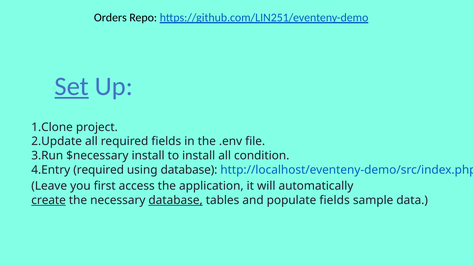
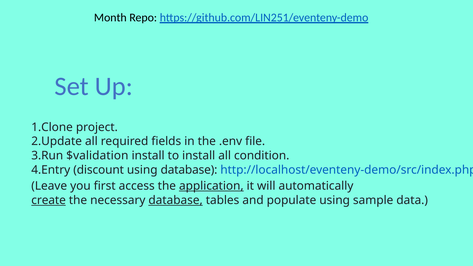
Orders: Orders -> Month
Set underline: present -> none
$necessary: $necessary -> $validation
required at (99, 170): required -> discount
application underline: none -> present
populate fields: fields -> using
